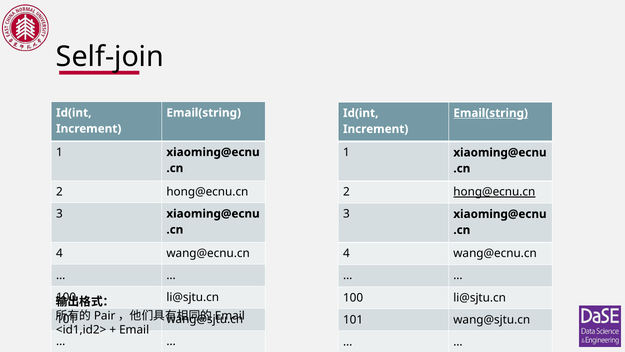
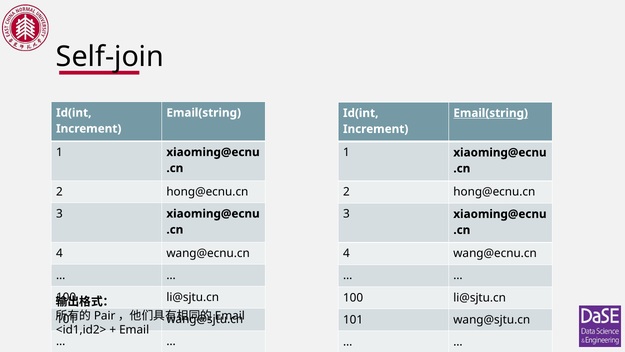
hong@ecnu.cn at (494, 192) underline: present -> none
